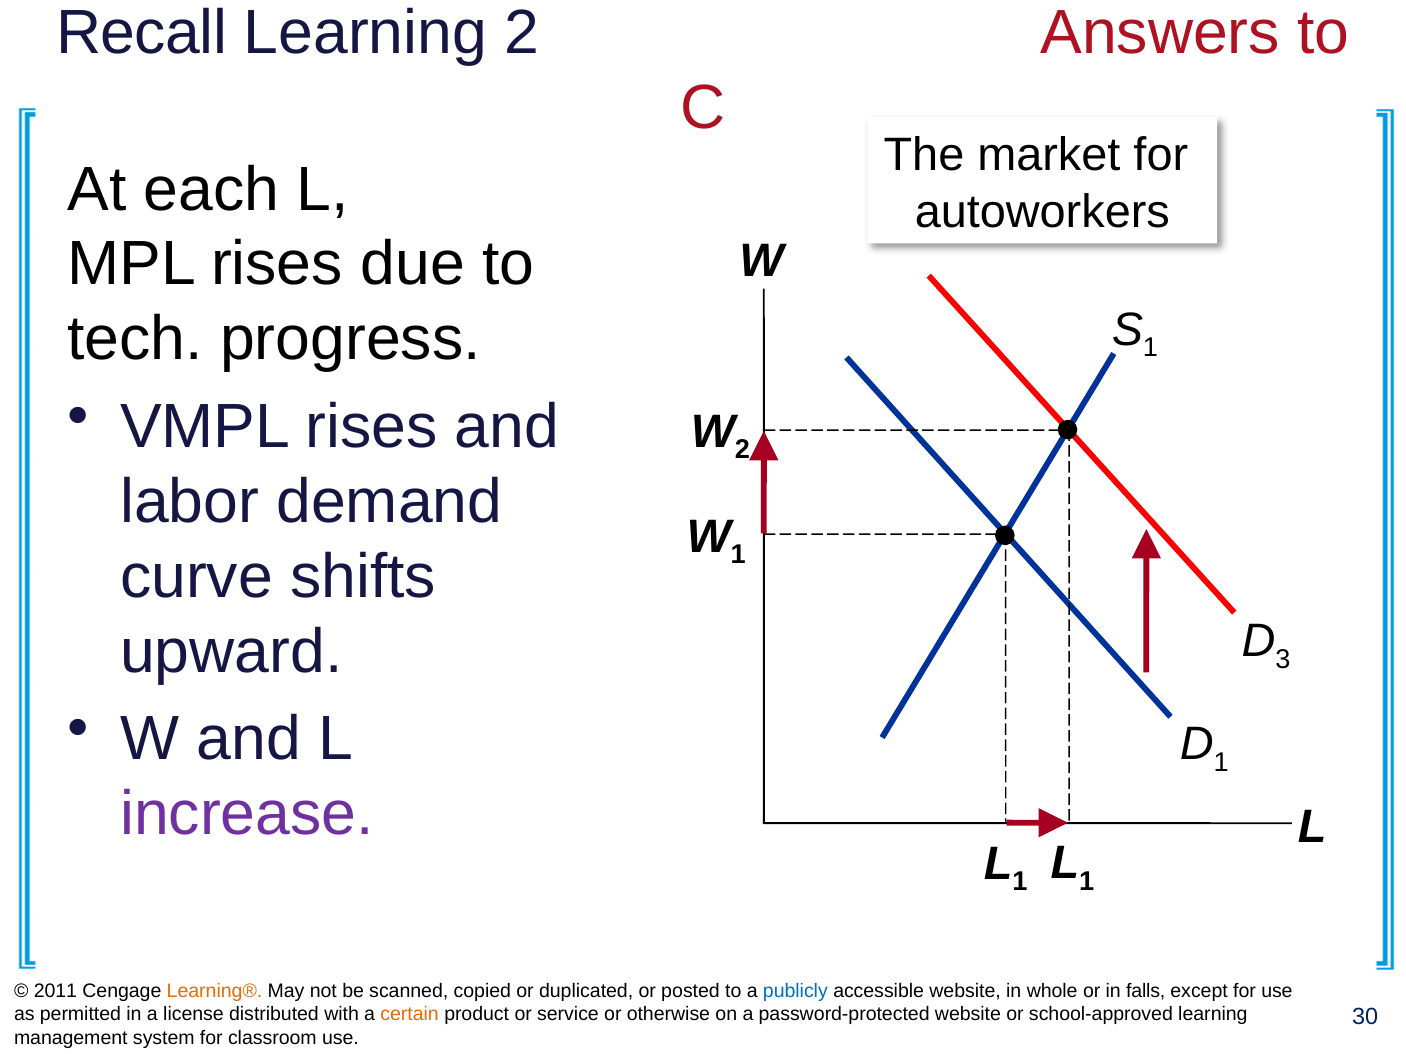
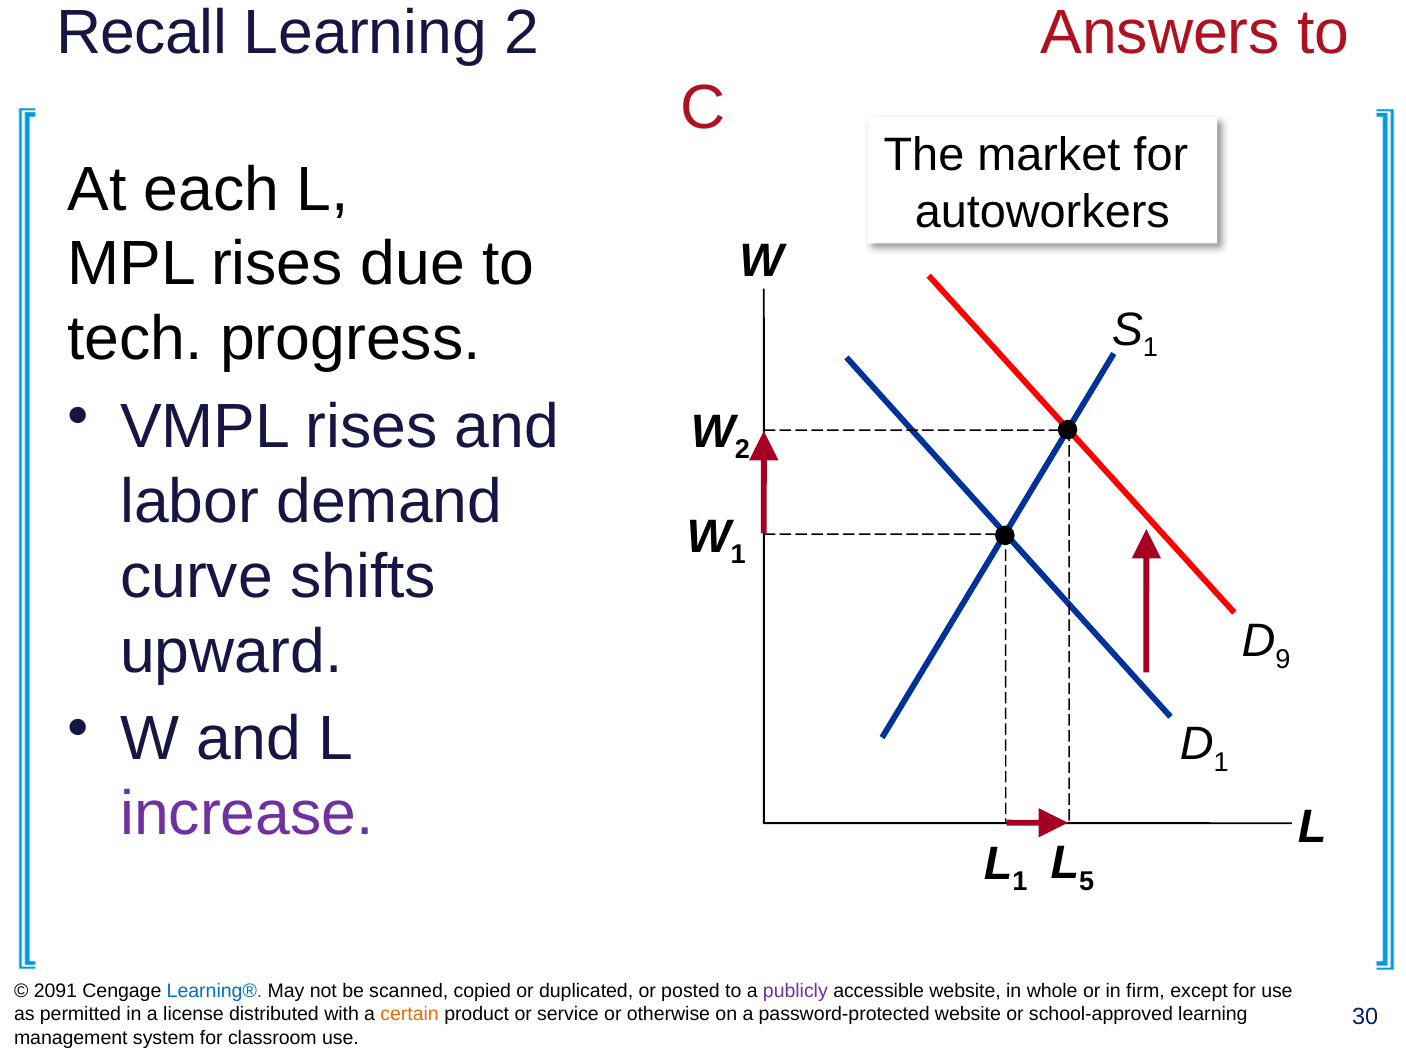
3: 3 -> 9
1 at (1087, 882): 1 -> 5
2011: 2011 -> 2091
Learning® colour: orange -> blue
publicly colour: blue -> purple
falls: falls -> firm
